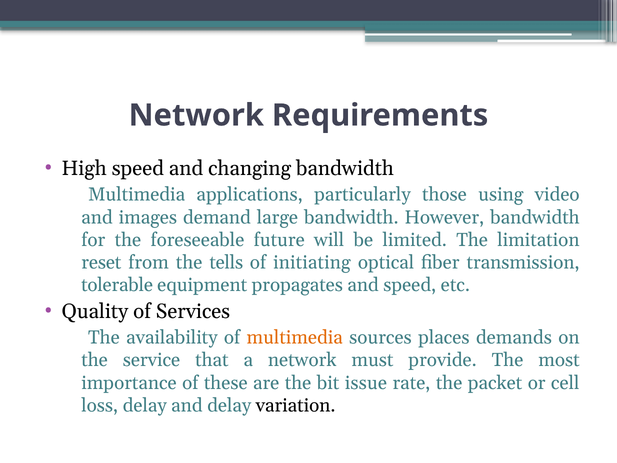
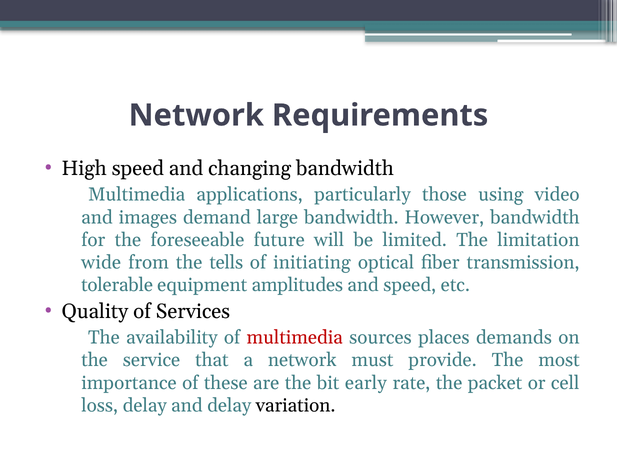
reset: reset -> wide
propagates: propagates -> amplitudes
multimedia at (295, 337) colour: orange -> red
issue: issue -> early
